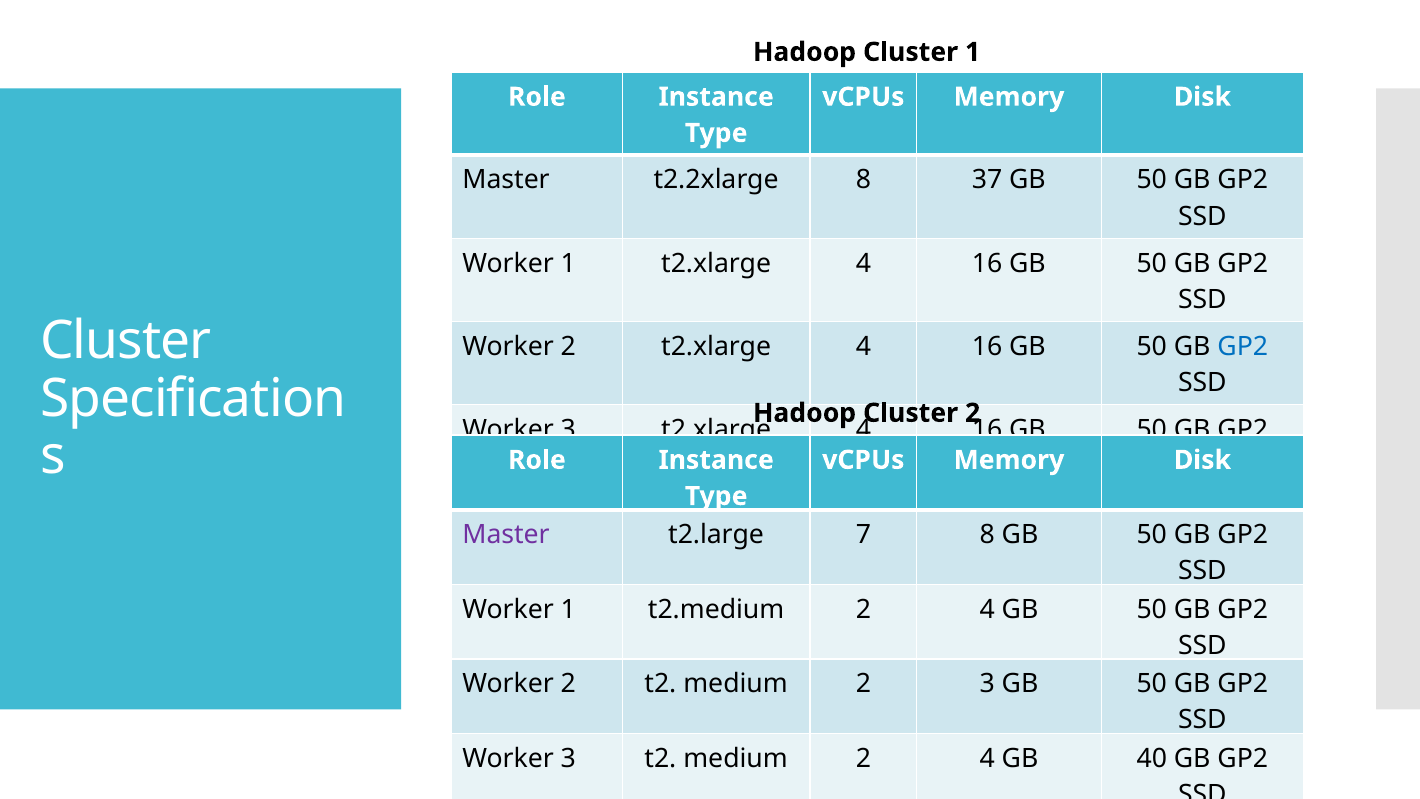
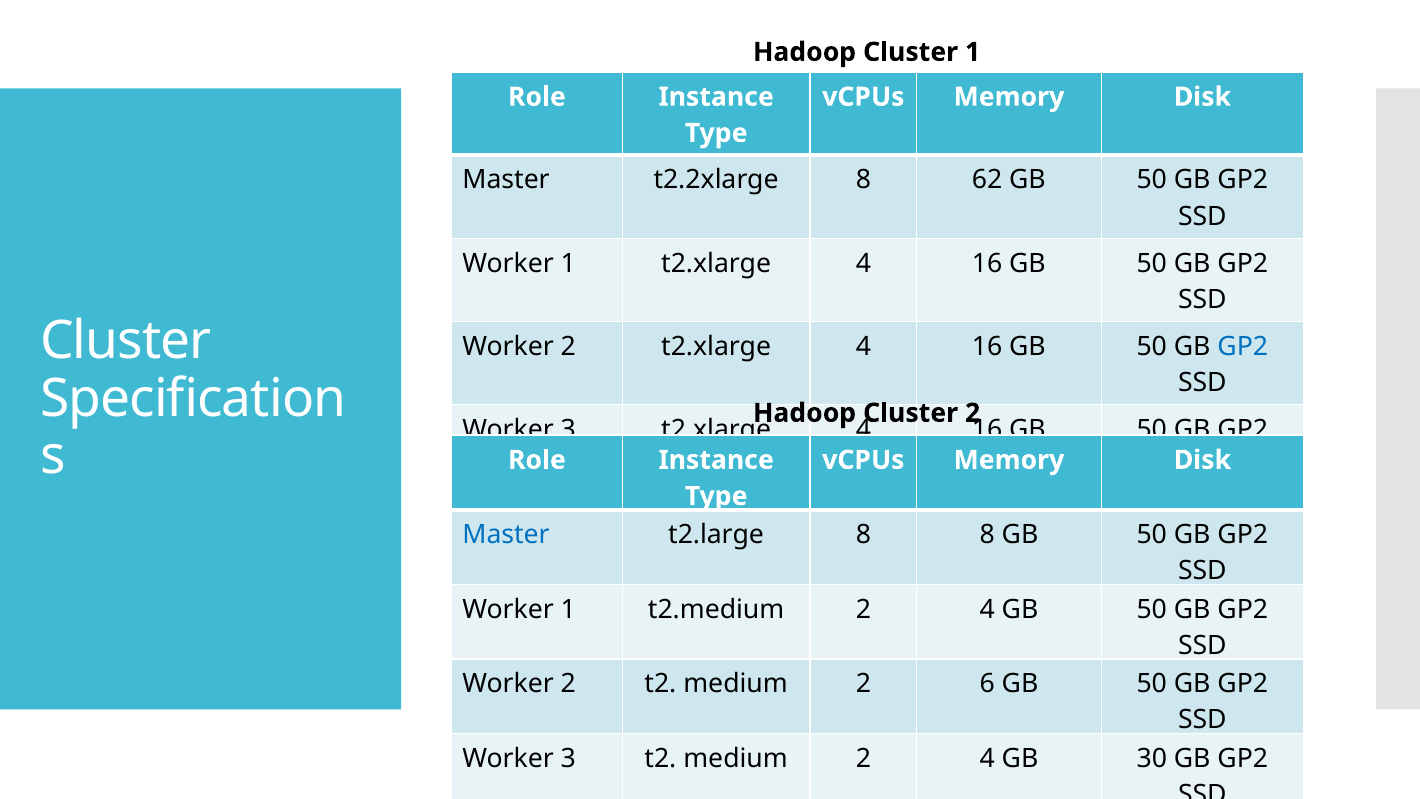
37: 37 -> 62
Master at (506, 534) colour: purple -> blue
t2.large 7: 7 -> 8
2 3: 3 -> 6
40: 40 -> 30
